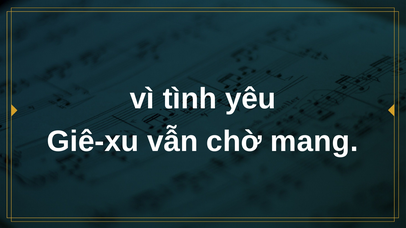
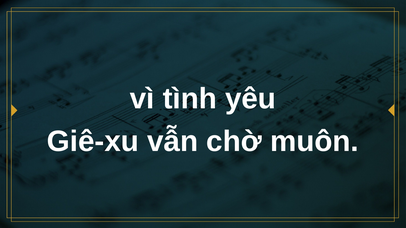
mang: mang -> muôn
